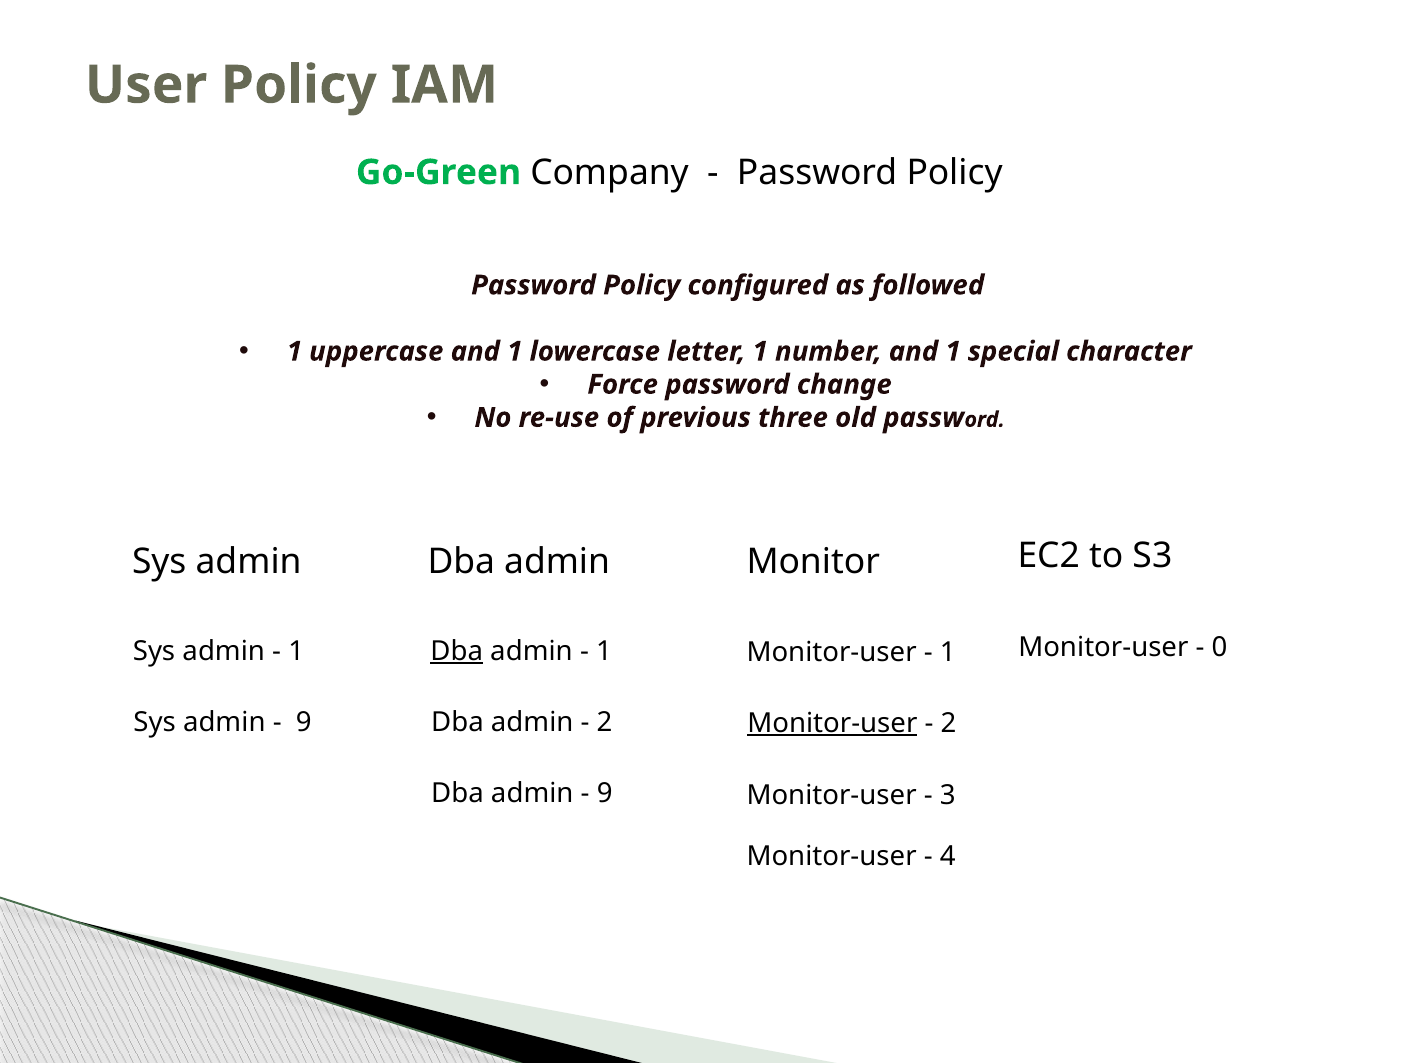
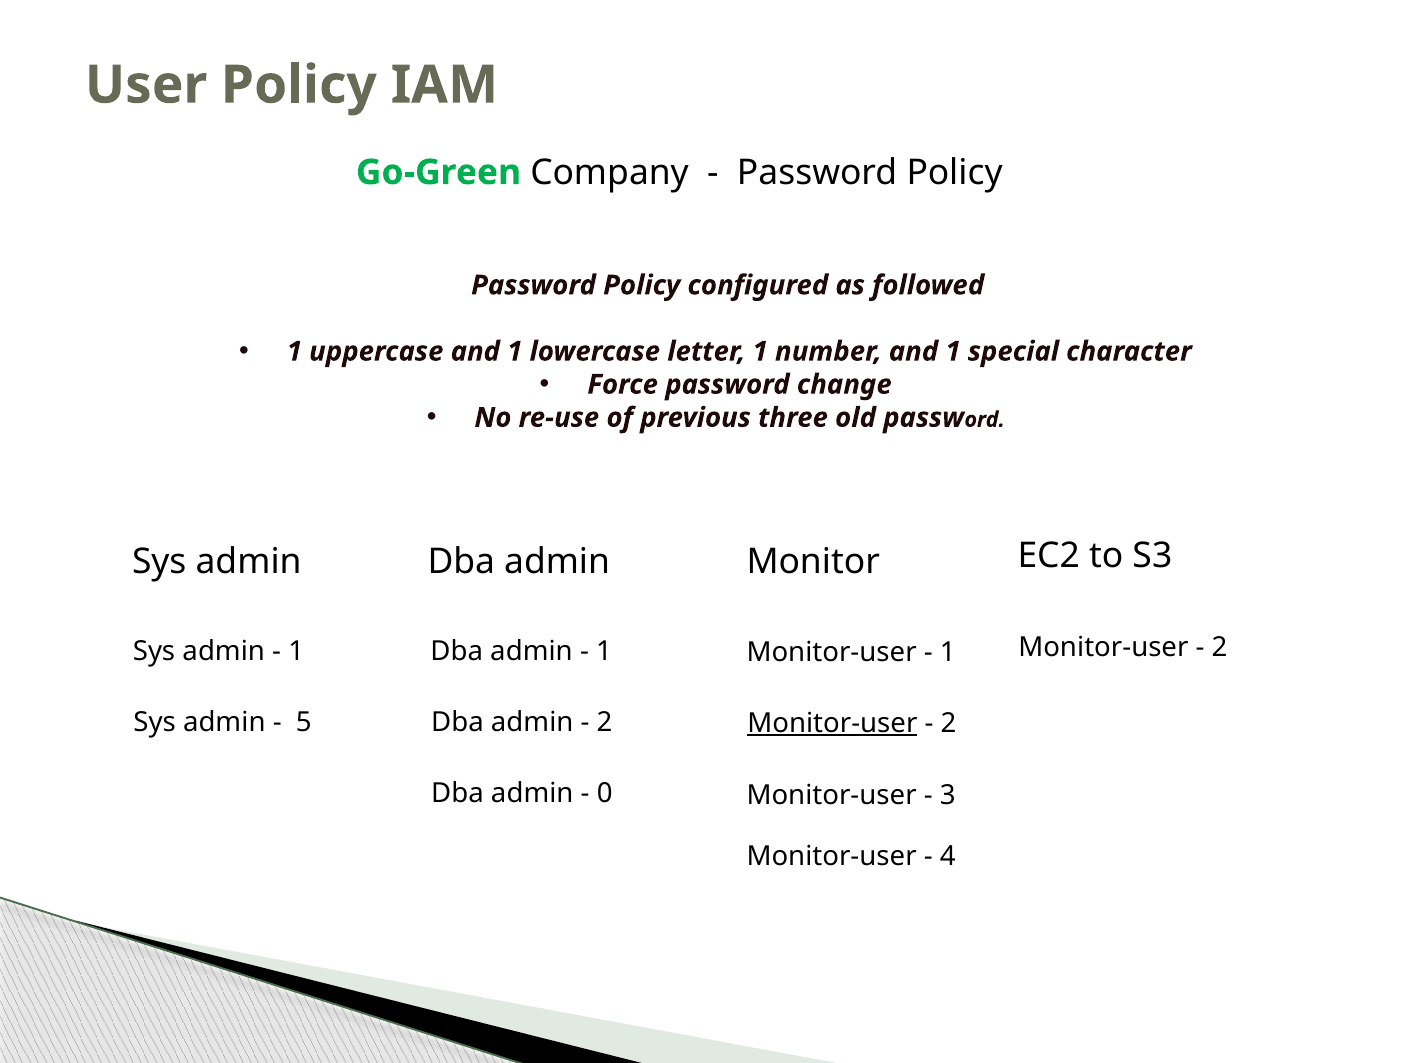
0 at (1220, 647): 0 -> 2
Dba at (457, 652) underline: present -> none
9 at (304, 723): 9 -> 5
9 at (605, 794): 9 -> 0
